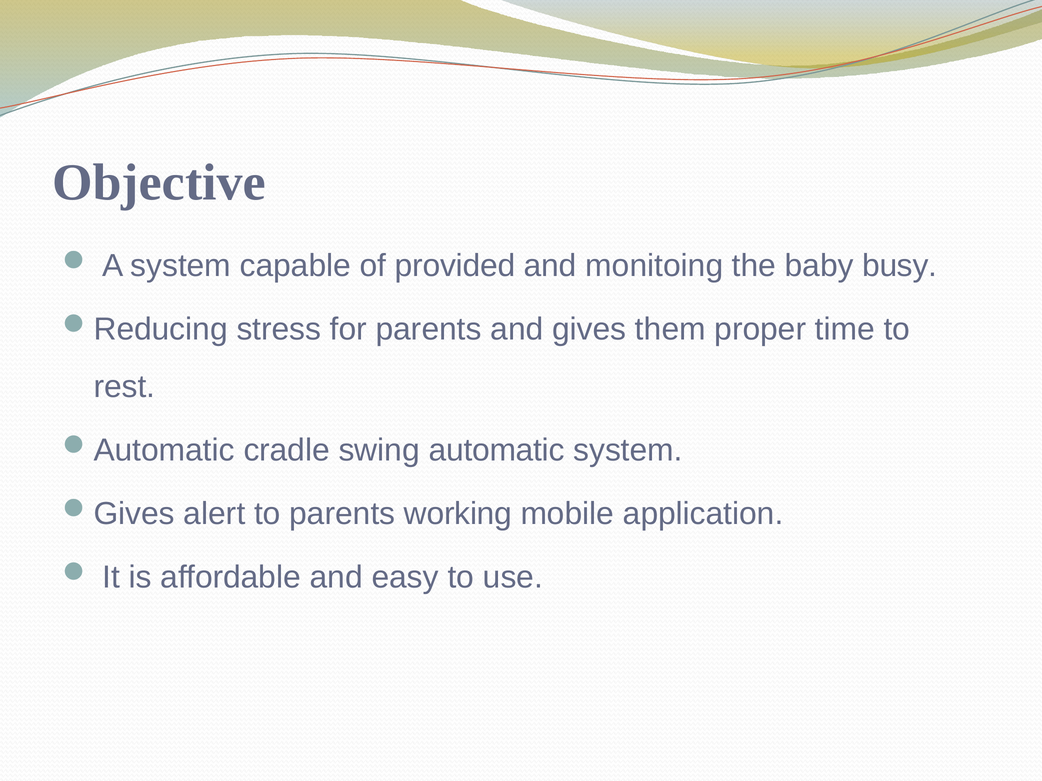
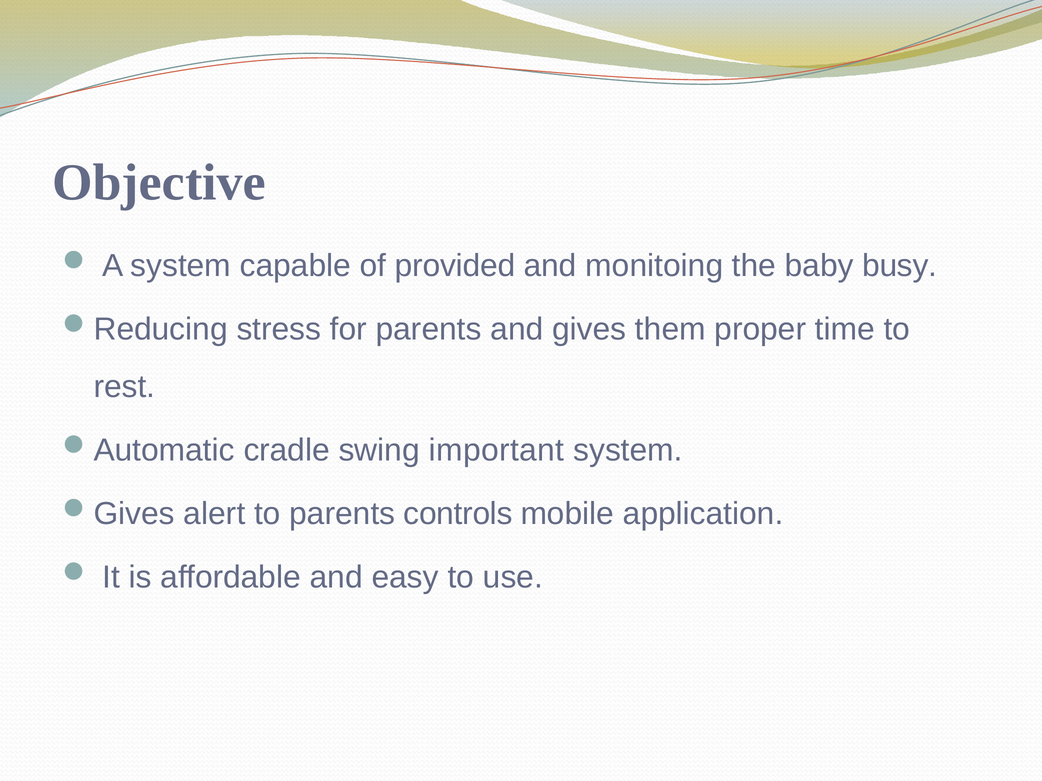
automatic: automatic -> important
working: working -> controls
